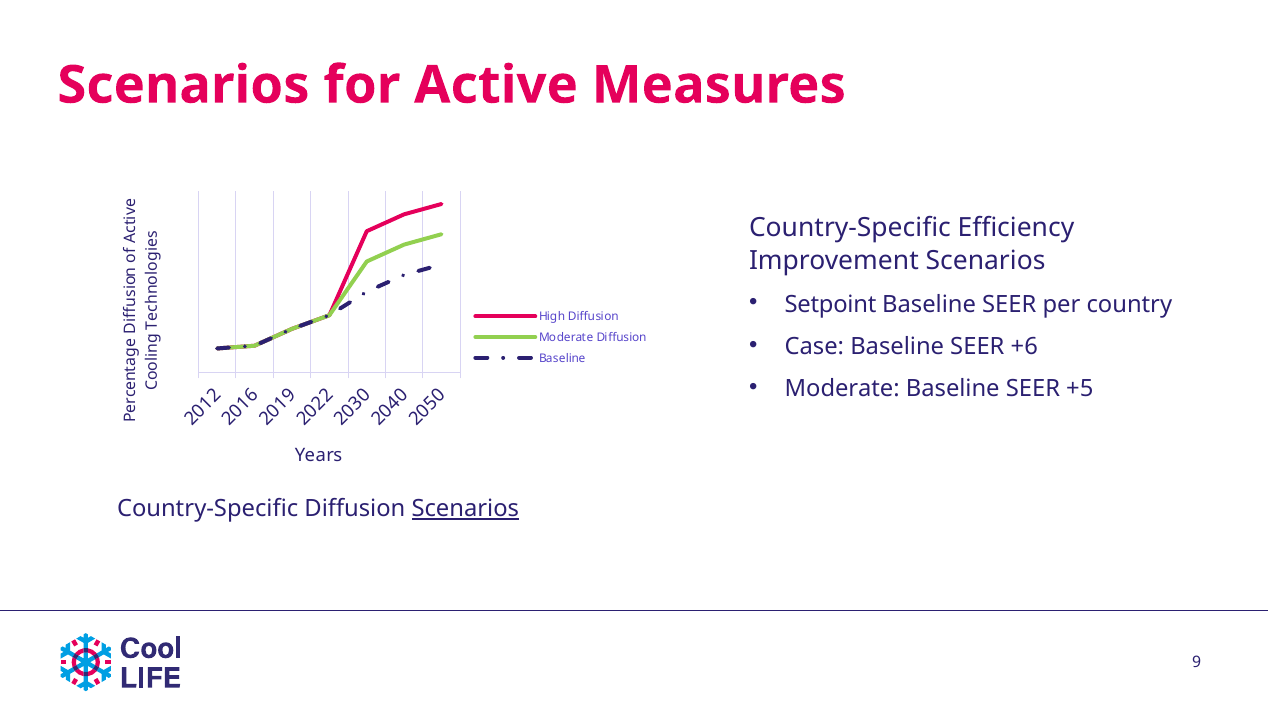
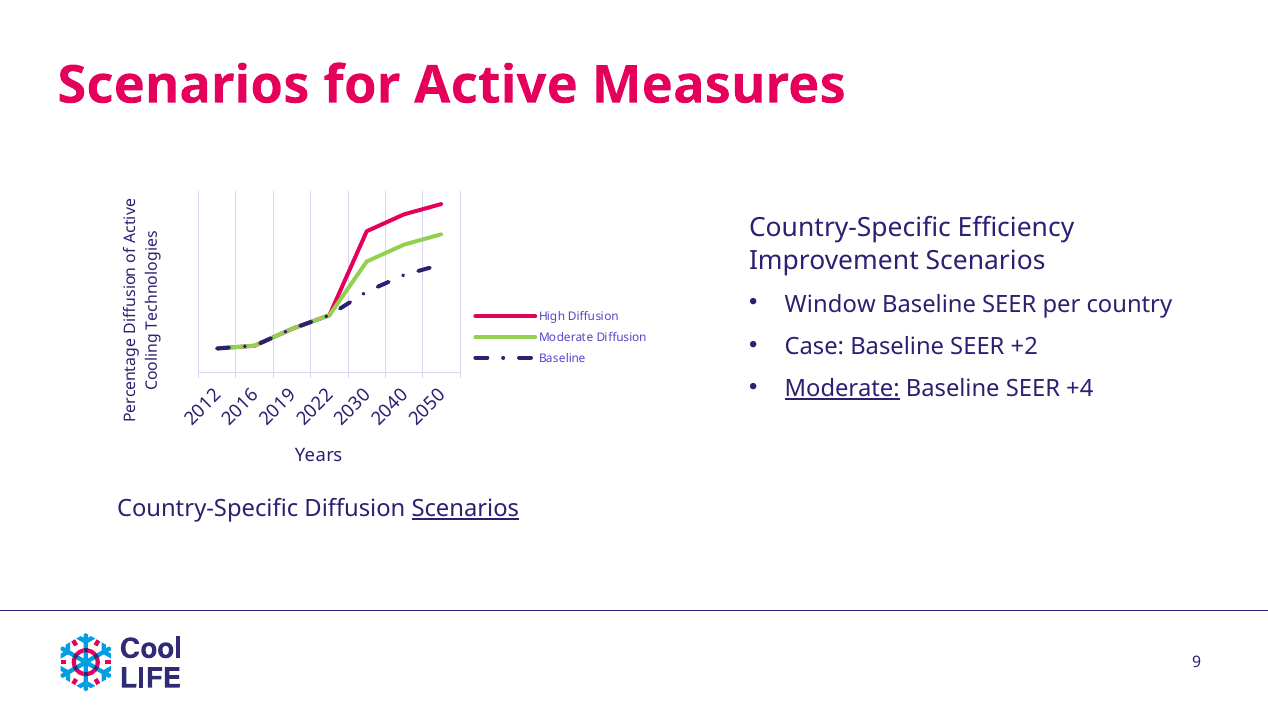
Setpoint: Setpoint -> Window
+6: +6 -> +2
Moderate at (842, 389) underline: none -> present
+5: +5 -> +4
